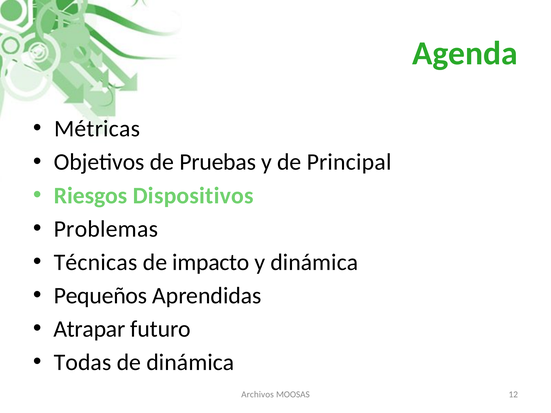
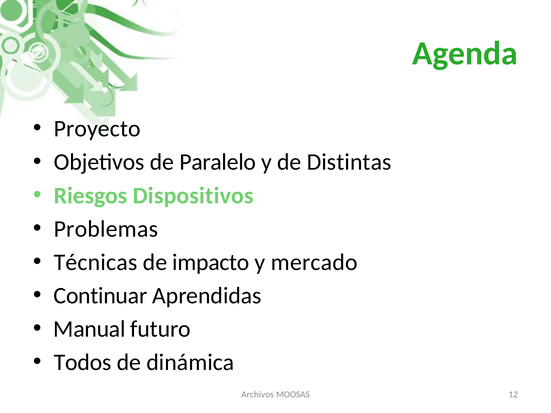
Métricas: Métricas -> Proyecto
Pruebas: Pruebas -> Paralelo
Principal: Principal -> Distintas
y dinámica: dinámica -> mercado
Pequeños: Pequeños -> Continuar
Atrapar: Atrapar -> Manual
Todas: Todas -> Todos
